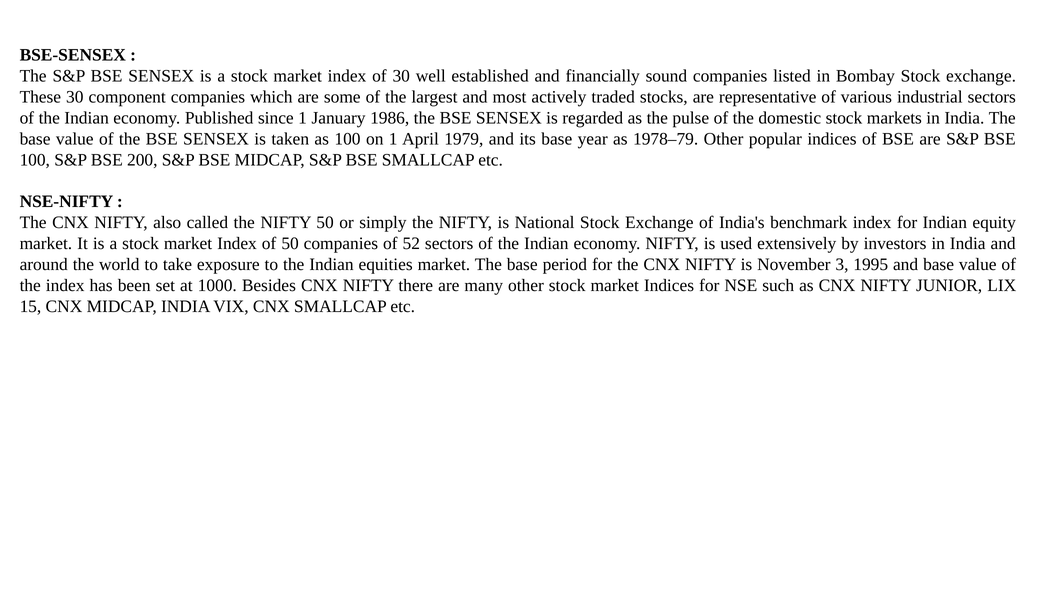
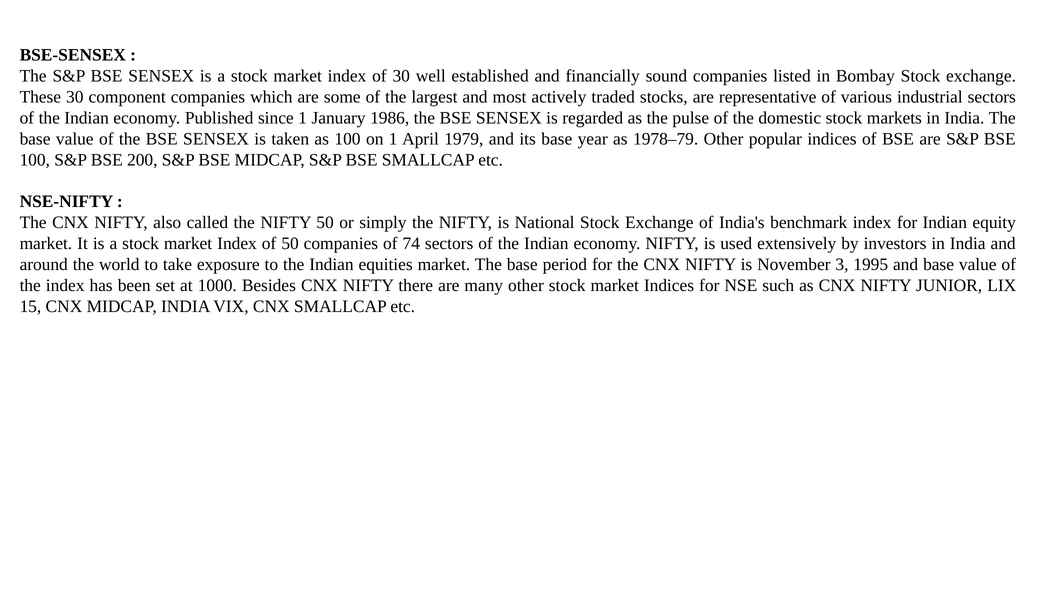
52: 52 -> 74
